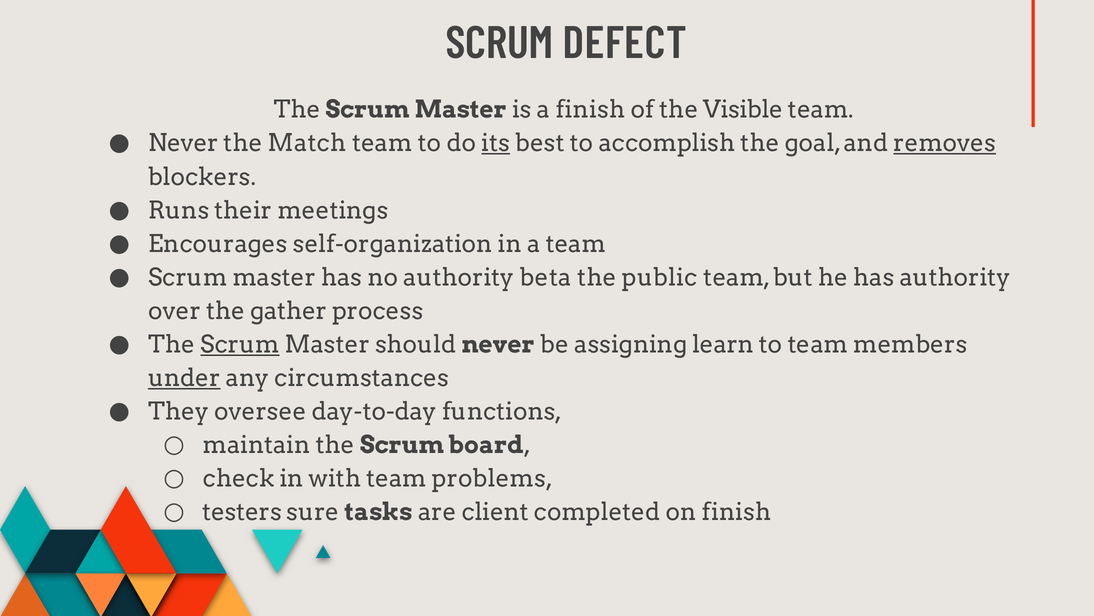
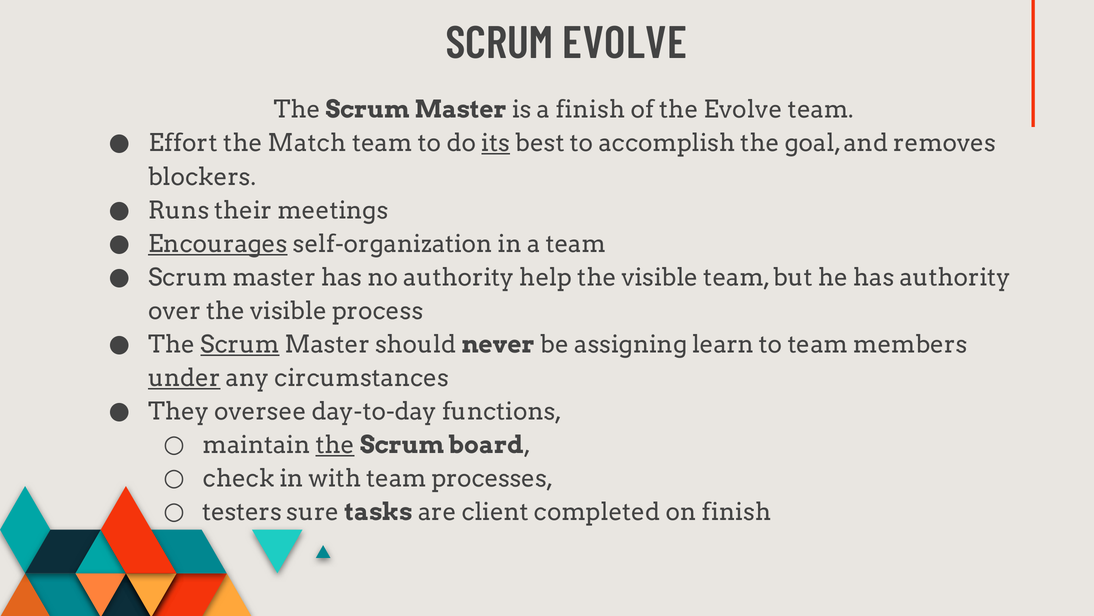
SCRUM DEFECT: DEFECT -> EVOLVE
the Visible: Visible -> Evolve
Never at (183, 143): Never -> Effort
removes underline: present -> none
Encourages underline: none -> present
beta: beta -> help
public at (660, 277): public -> visible
over the gather: gather -> visible
the at (335, 445) underline: none -> present
problems: problems -> processes
